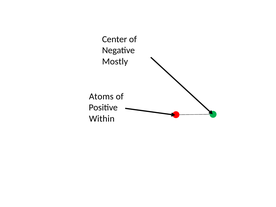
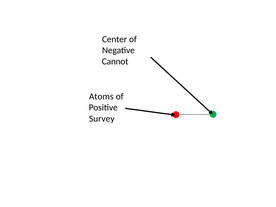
Mostly: Mostly -> Cannot
Within: Within -> Survey
